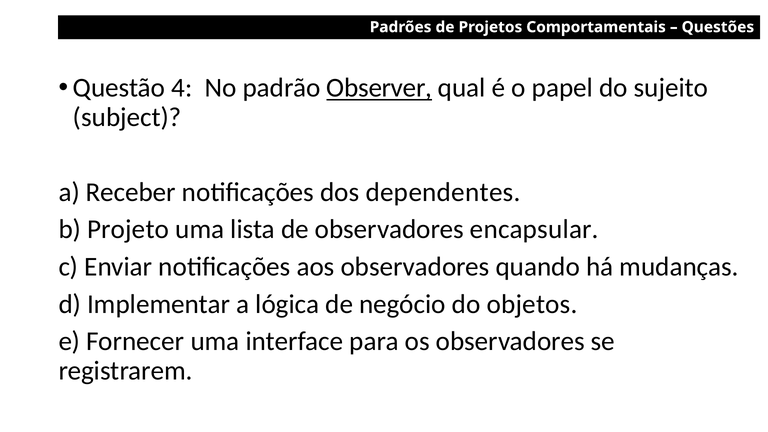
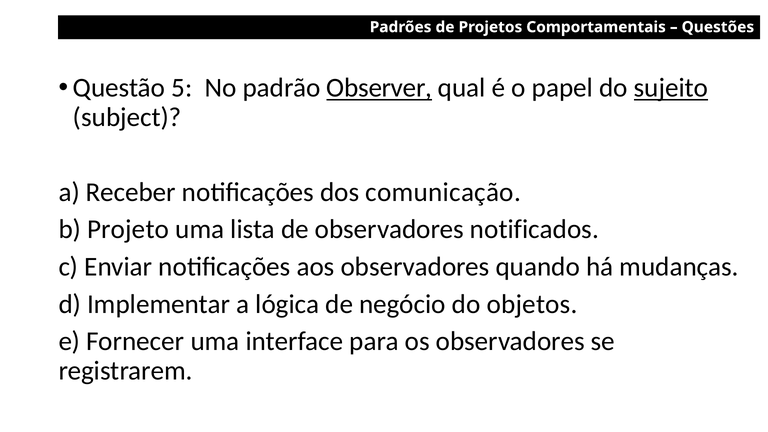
4: 4 -> 5
sujeito underline: none -> present
dependentes: dependentes -> comunicação
encapsular: encapsular -> notificados
